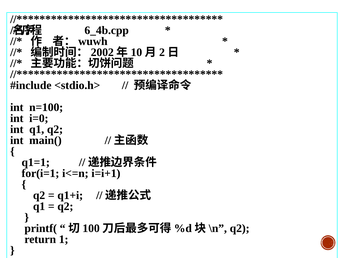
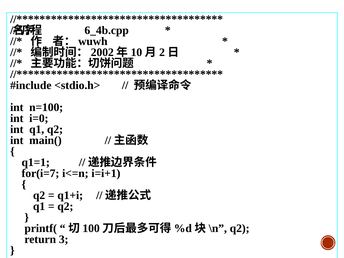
for(i=1: for(i=1 -> for(i=7
1: 1 -> 3
